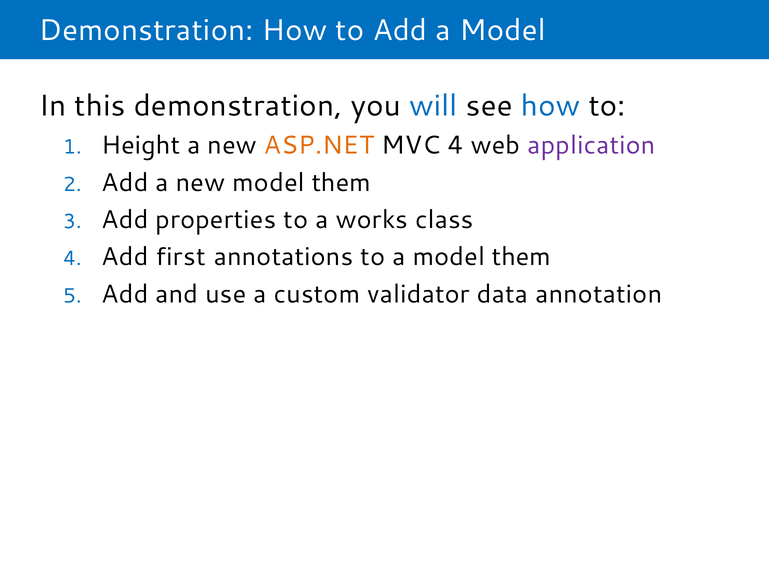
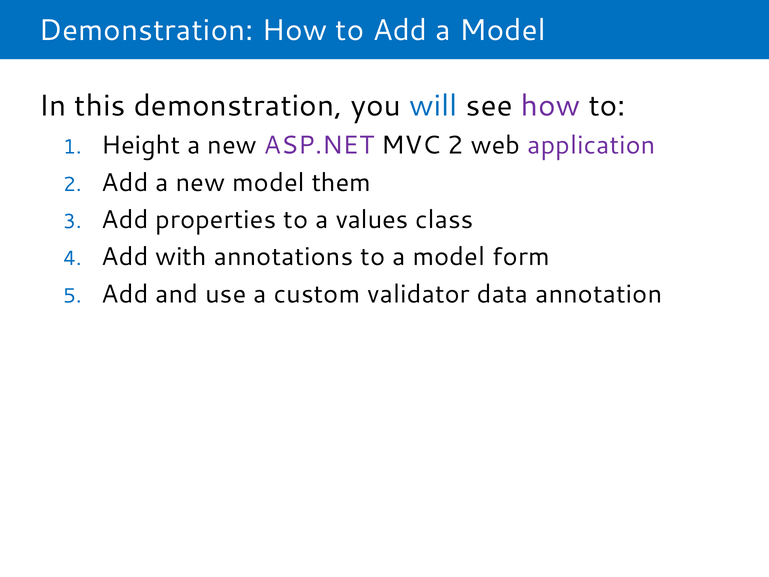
how at (551, 106) colour: blue -> purple
ASP.NET colour: orange -> purple
MVC 4: 4 -> 2
works: works -> values
first: first -> with
a model them: them -> form
